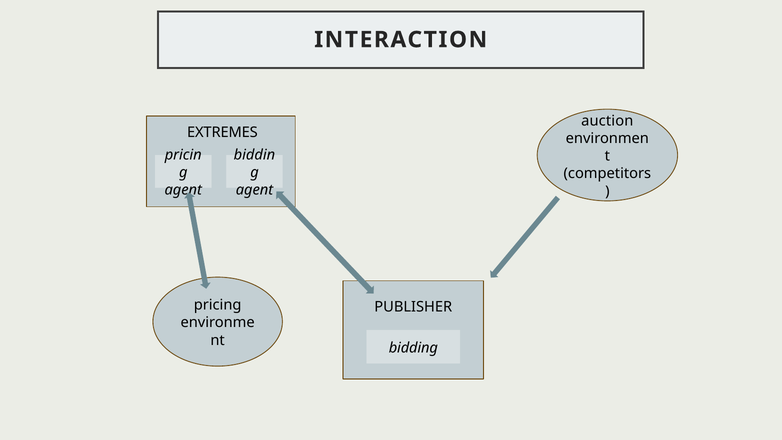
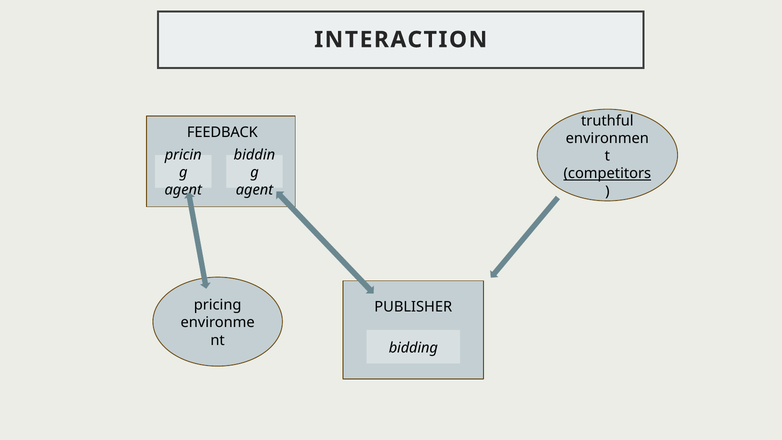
auction: auction -> truthful
EXTREMES: EXTREMES -> FEEDBACK
competitors underline: none -> present
